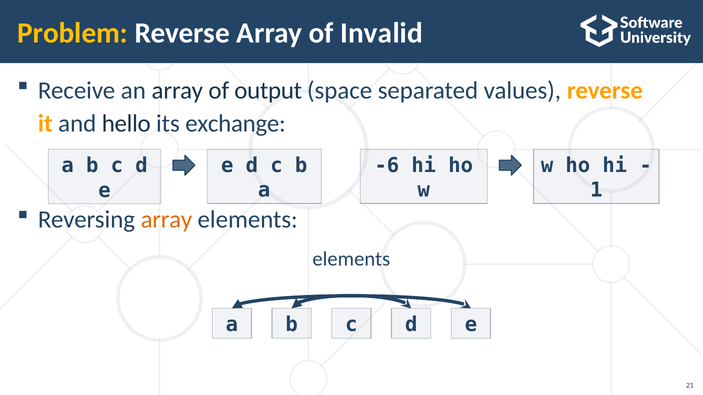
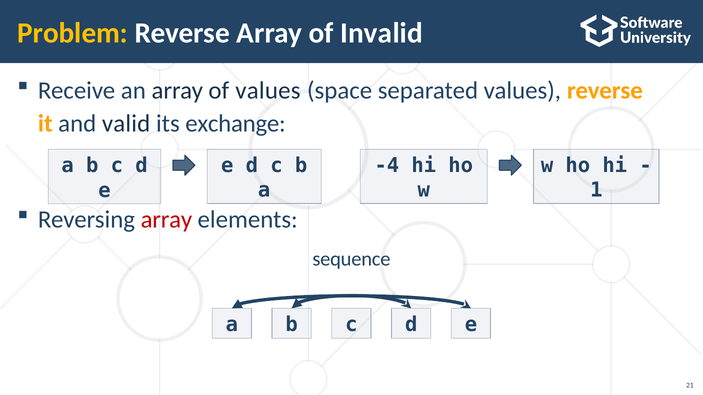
of output: output -> values
hello: hello -> valid
-6: -6 -> -4
array at (166, 220) colour: orange -> red
elements at (351, 259): elements -> sequence
